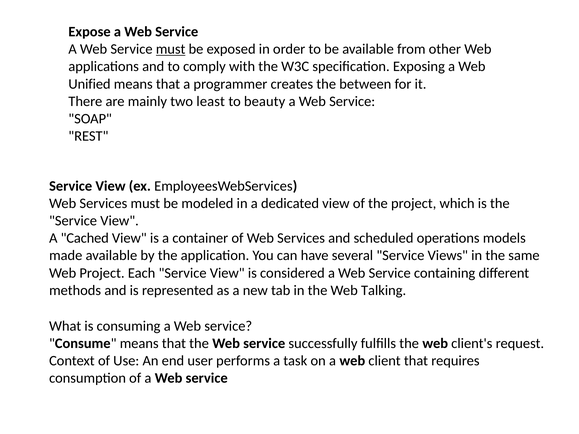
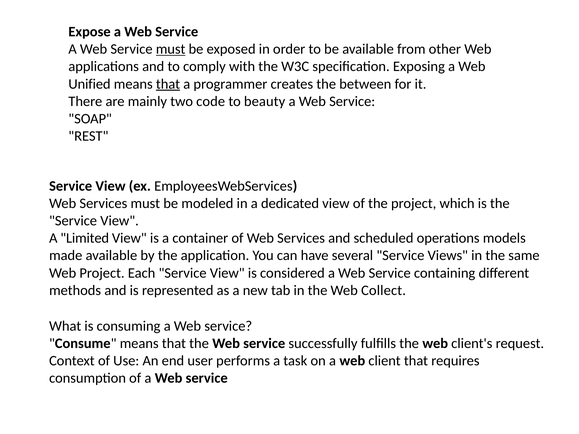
that at (168, 84) underline: none -> present
least: least -> code
Cached: Cached -> Limited
Talking: Talking -> Collect
